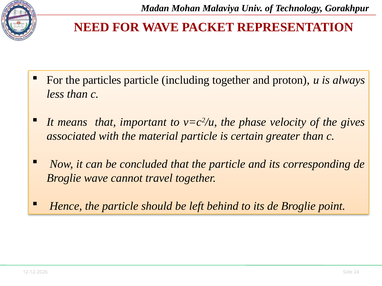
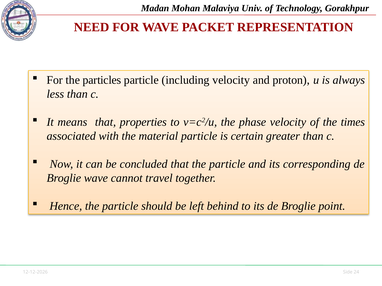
including together: together -> velocity
important: important -> properties
gives: gives -> times
